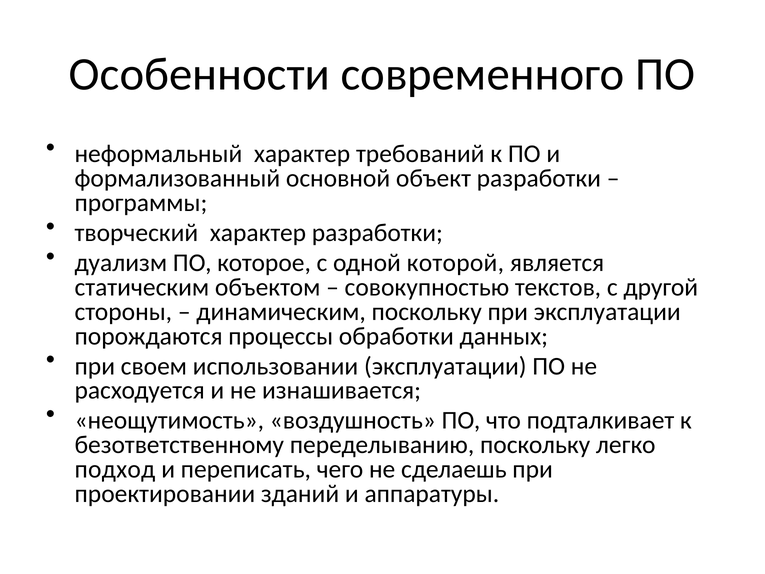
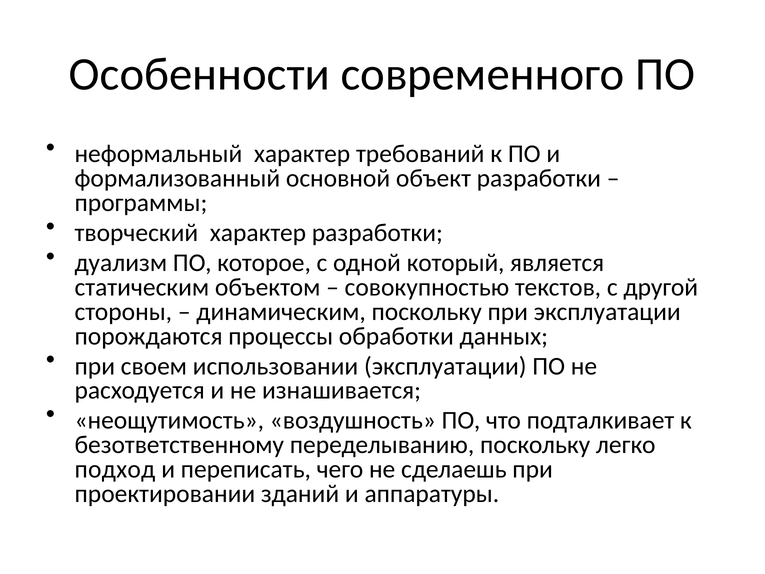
которой: которой -> который
